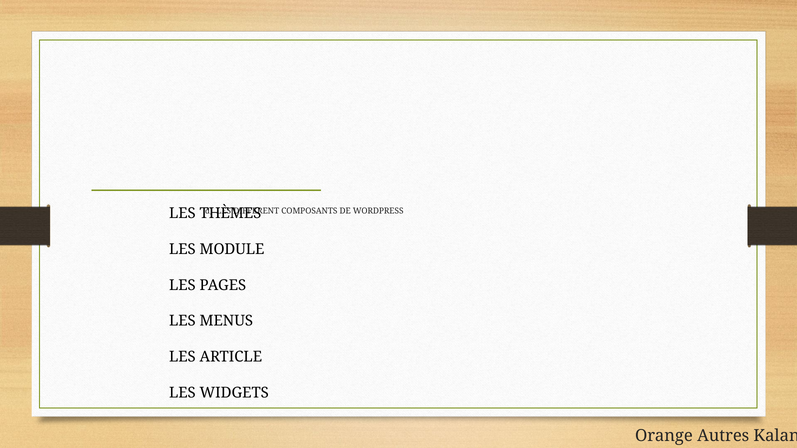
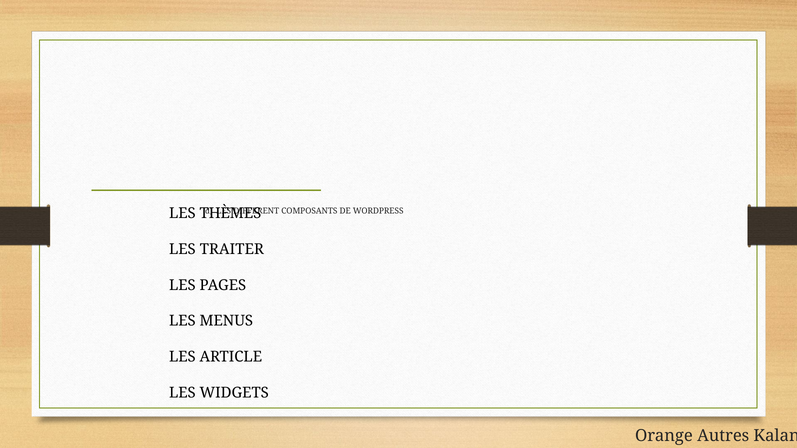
MODULE: MODULE -> TRAITER
